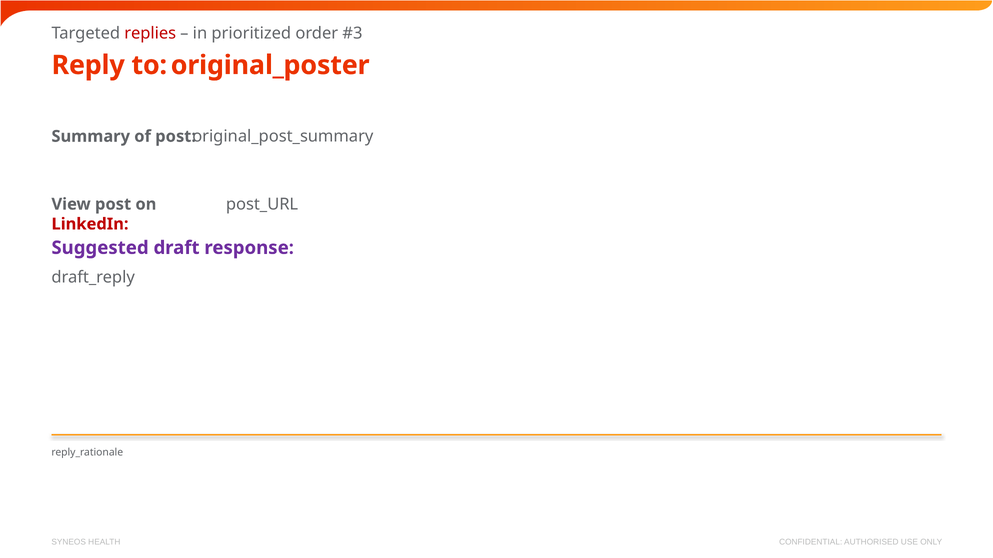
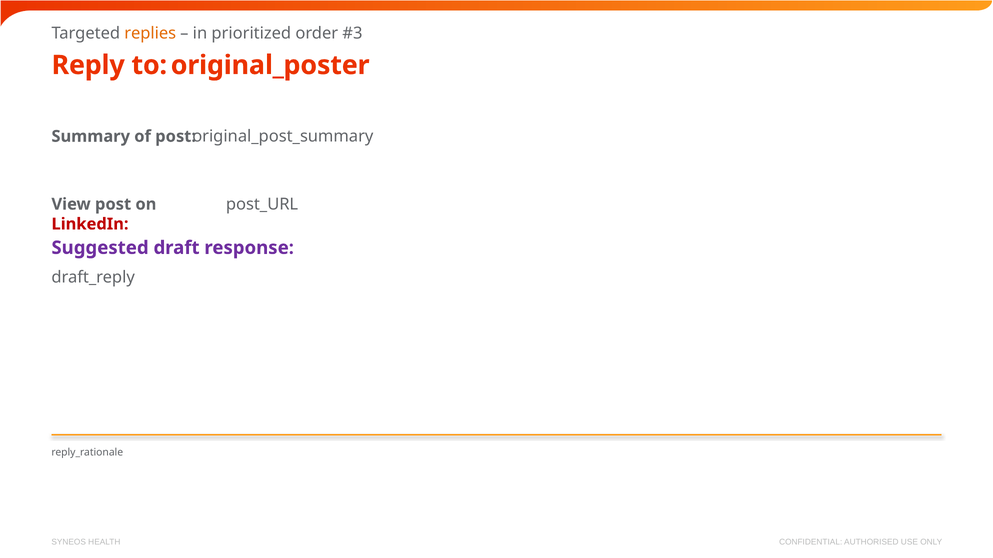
replies colour: red -> orange
